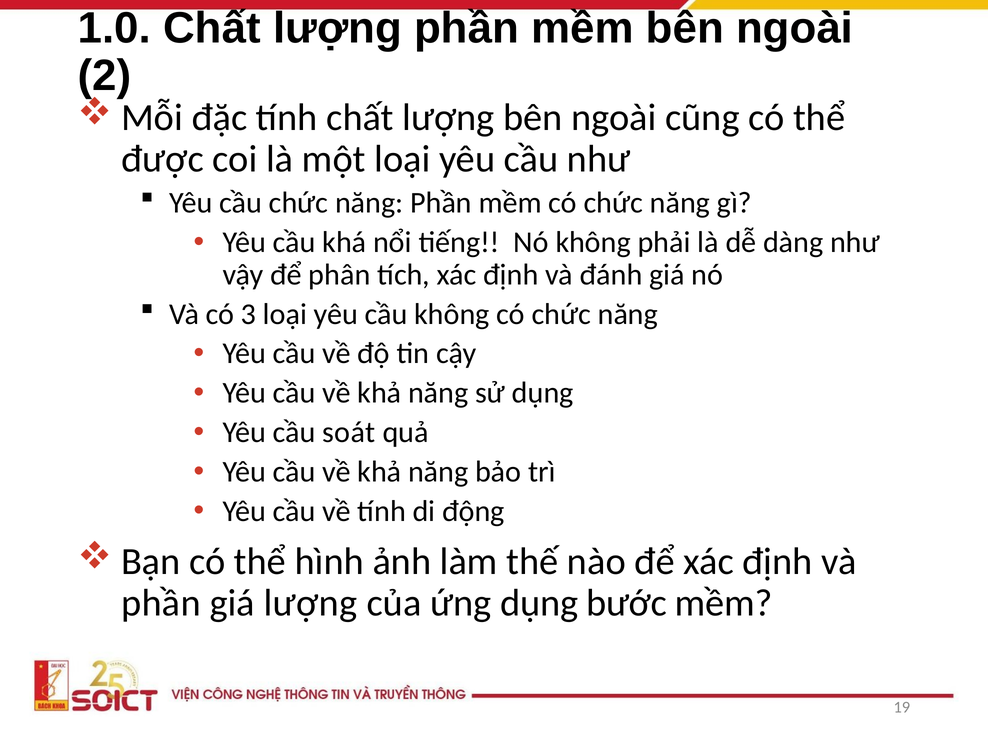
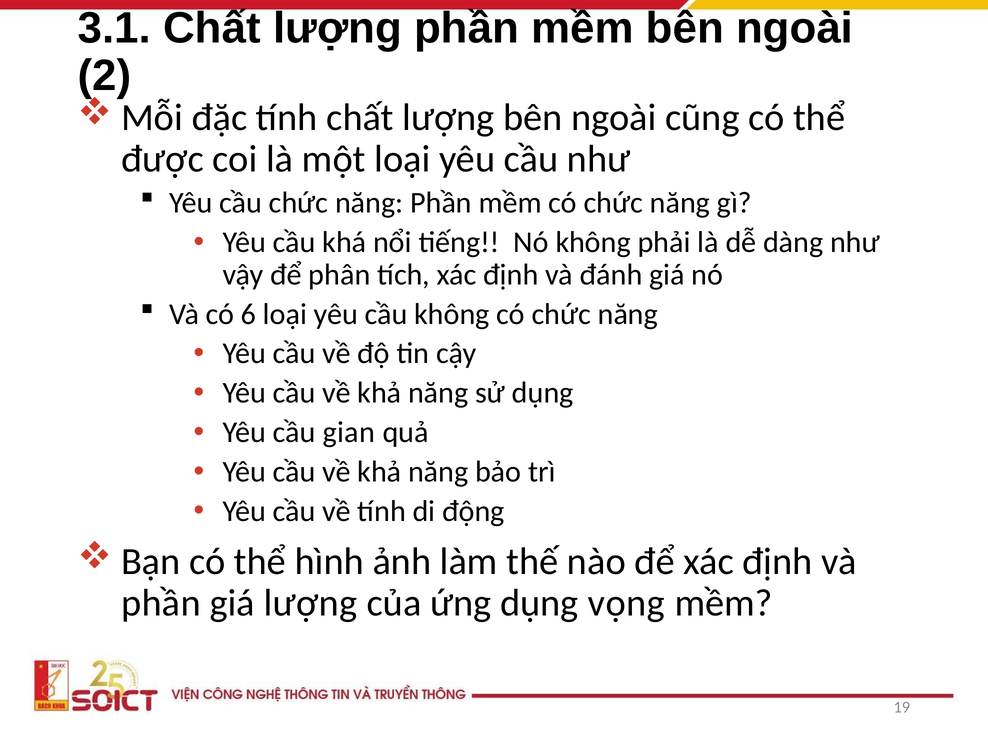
1.0: 1.0 -> 3.1
3: 3 -> 6
soát: soát -> gian
bước: bước -> vọng
